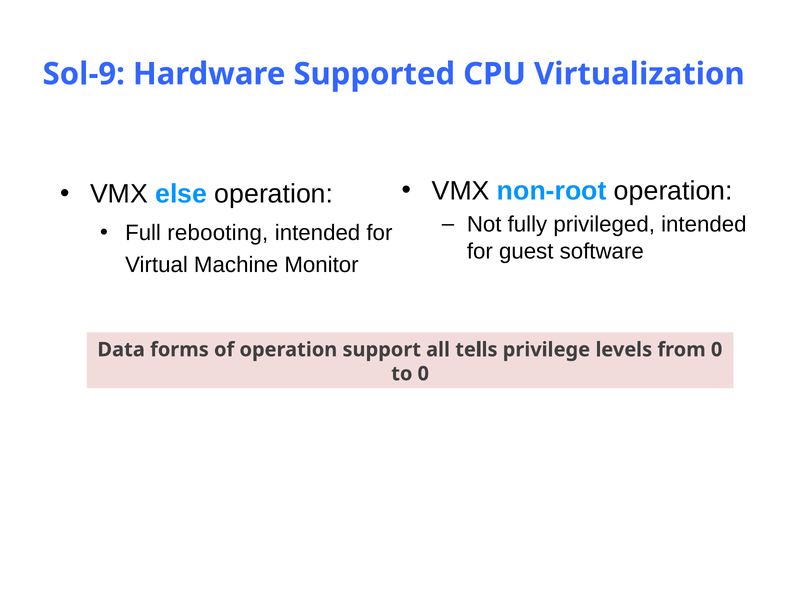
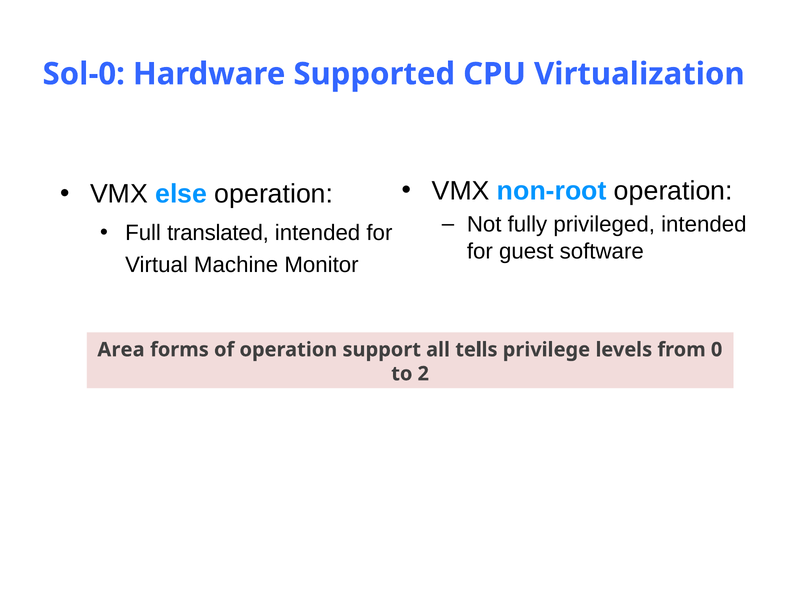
Sol-9: Sol-9 -> Sol-0
rebooting: rebooting -> translated
Data: Data -> Area
to 0: 0 -> 2
